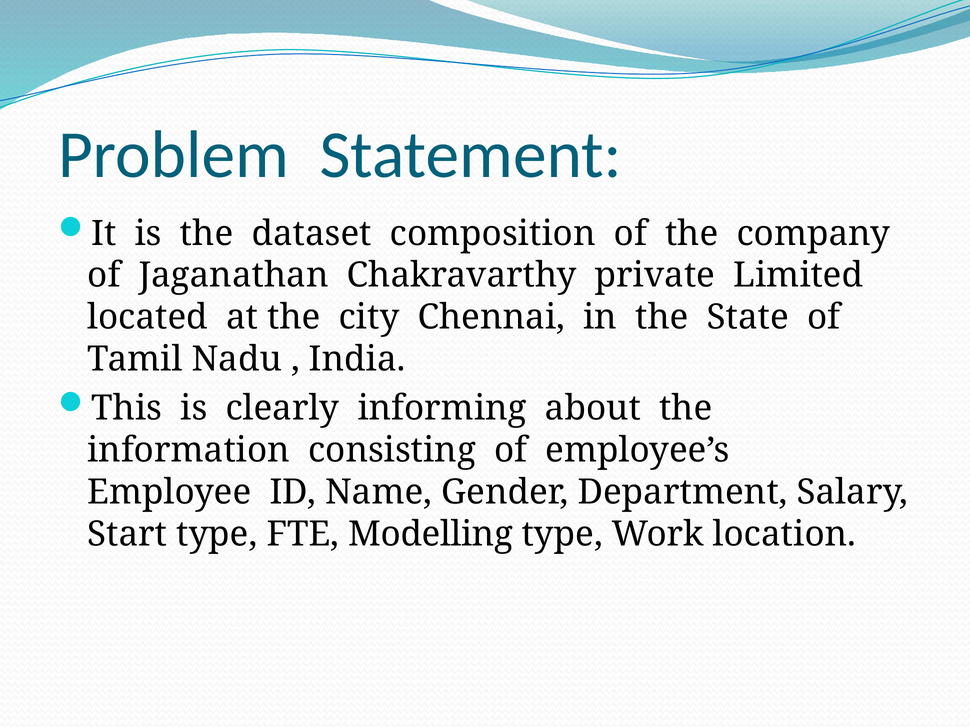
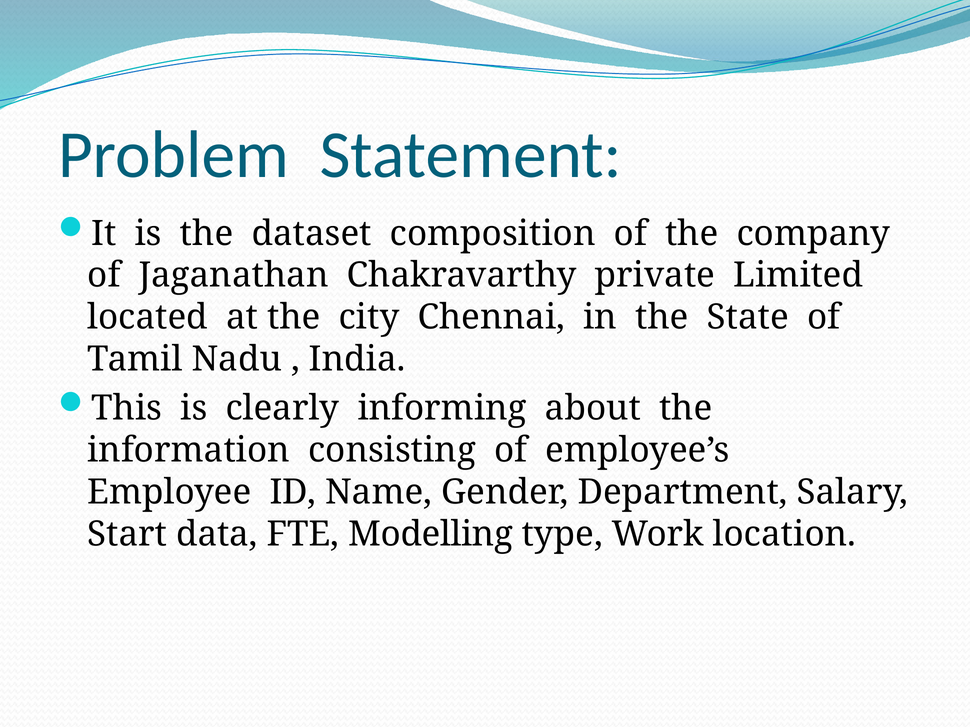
Start type: type -> data
